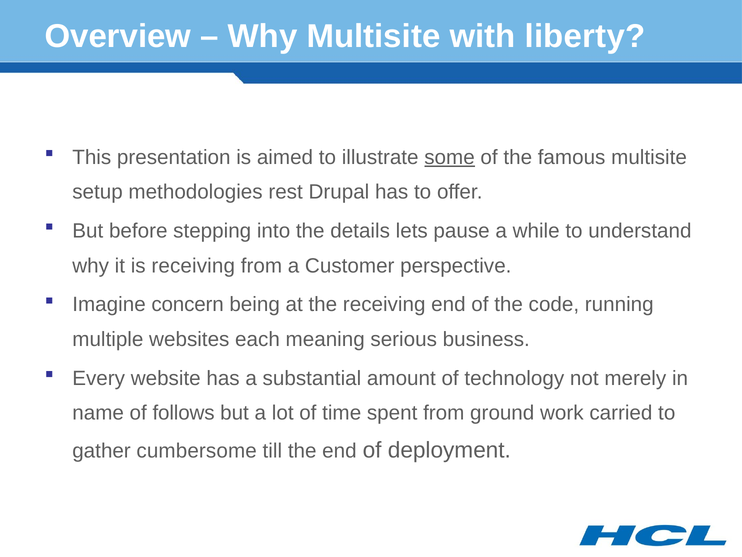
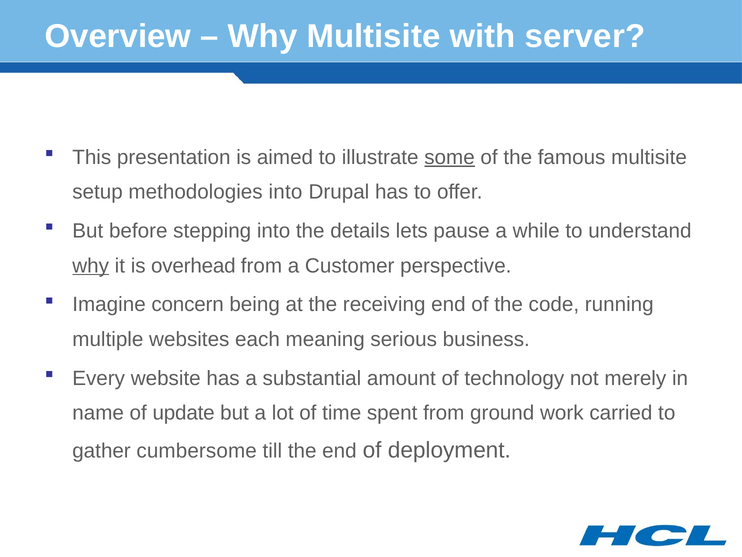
liberty: liberty -> server
methodologies rest: rest -> into
why at (91, 265) underline: none -> present
is receiving: receiving -> overhead
follows: follows -> update
